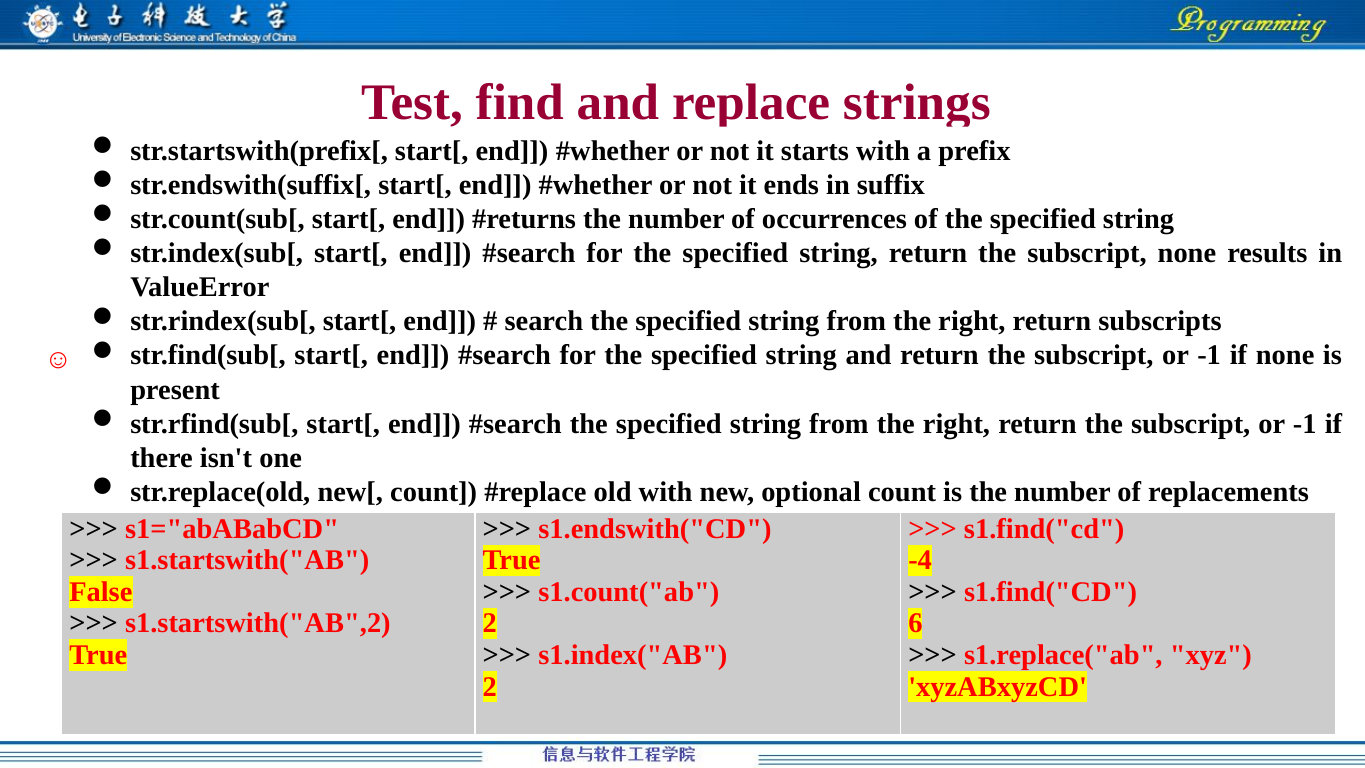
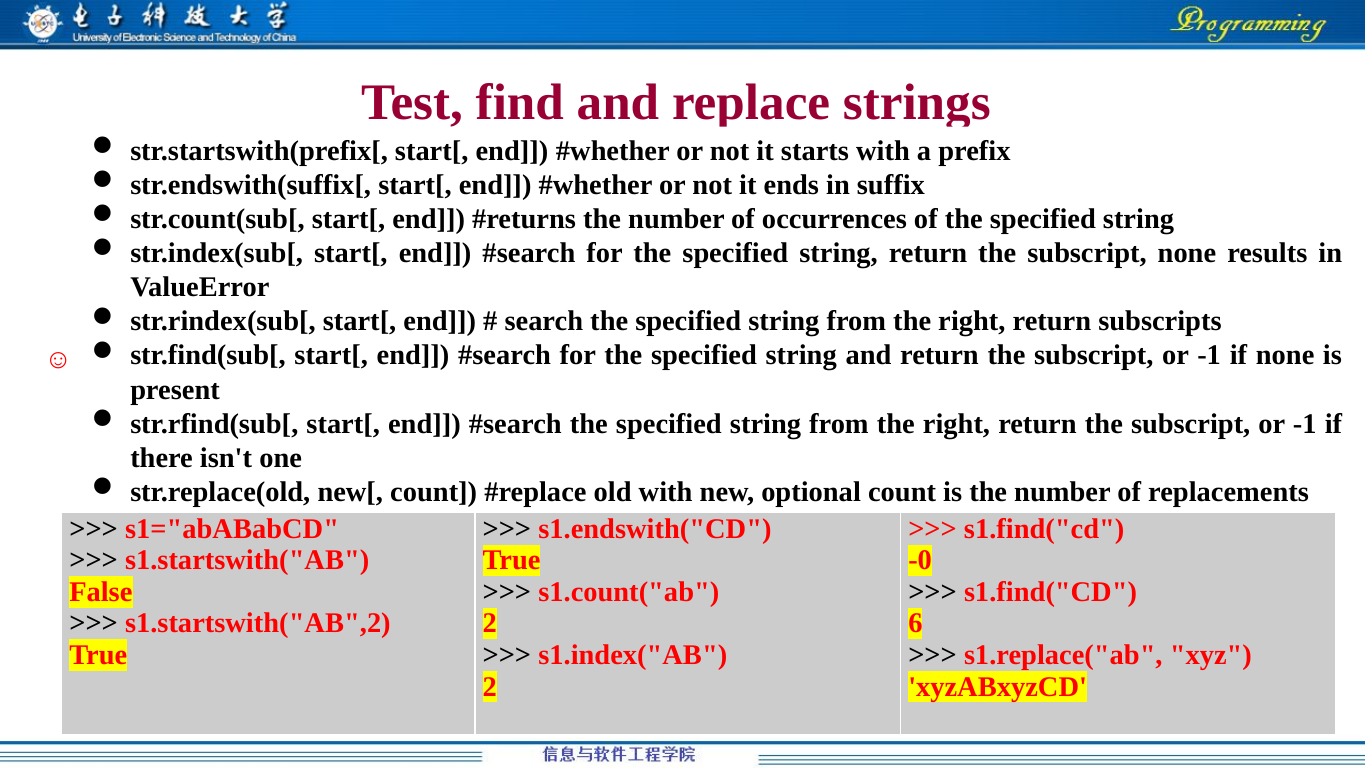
-4: -4 -> -0
